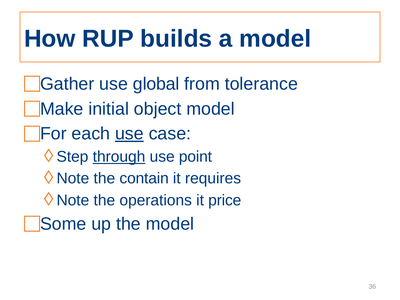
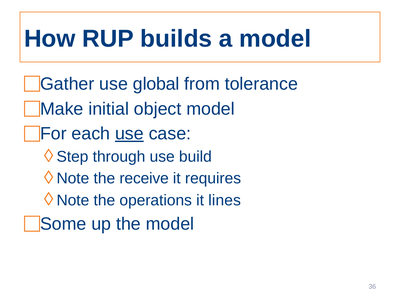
through underline: present -> none
point: point -> build
contain: contain -> receive
price: price -> lines
